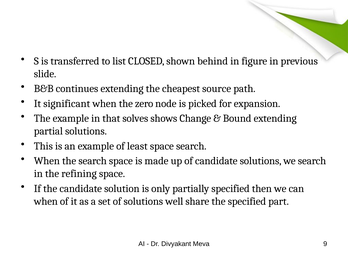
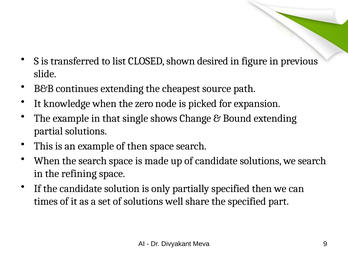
behind: behind -> desired
significant: significant -> knowledge
solves: solves -> single
of least: least -> then
when at (46, 201): when -> times
